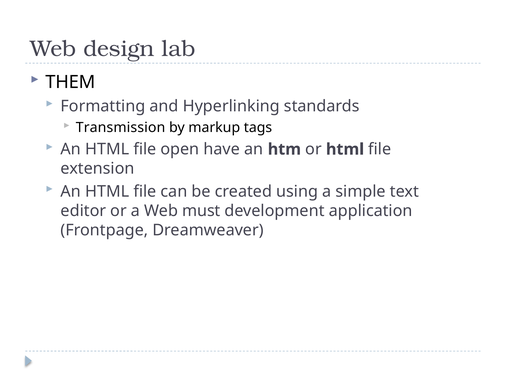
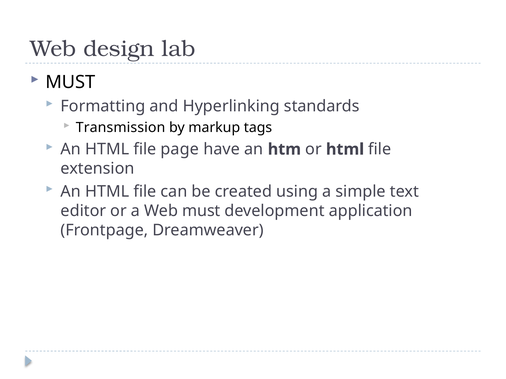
THEM at (70, 82): THEM -> MUST
open: open -> page
